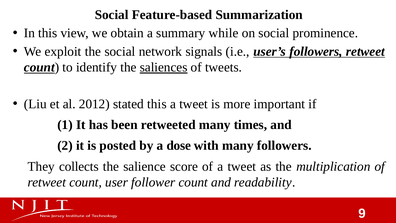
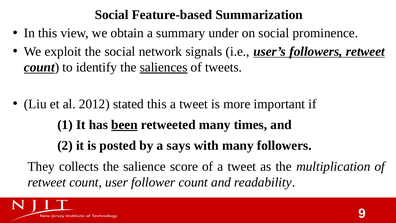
while: while -> under
been underline: none -> present
dose: dose -> says
